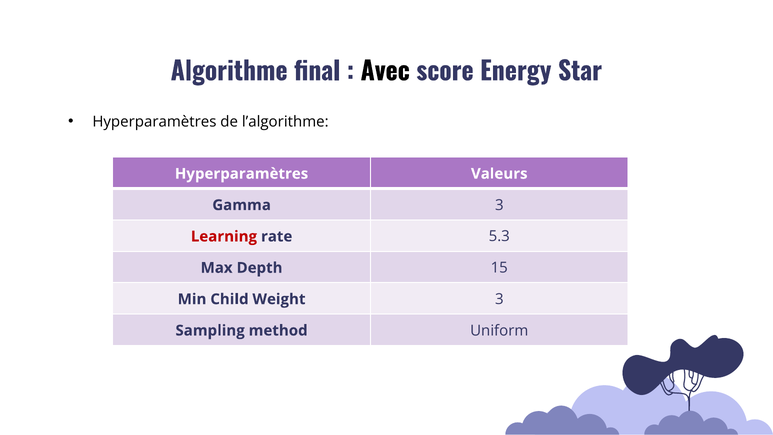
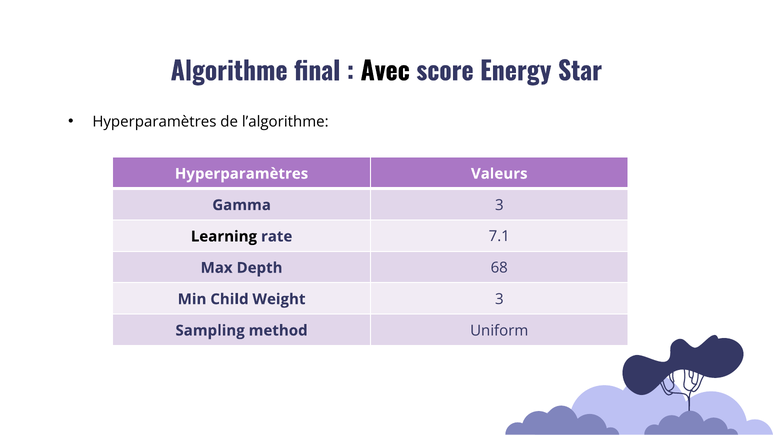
Learning colour: red -> black
5.3: 5.3 -> 7.1
15: 15 -> 68
